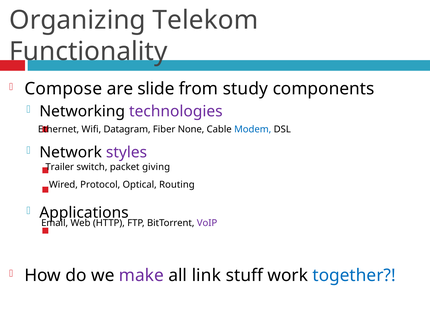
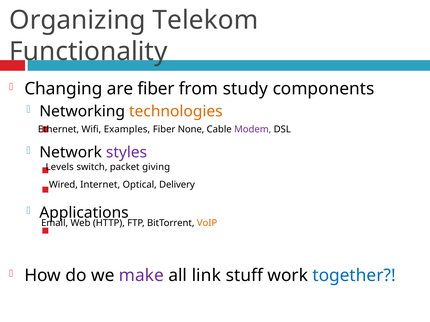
Compose: Compose -> Changing
are slide: slide -> fiber
technologies colour: purple -> orange
Datagram: Datagram -> Examples
Modem colour: blue -> purple
Trailer: Trailer -> Levels
Protocol: Protocol -> Internet
Routing: Routing -> Delivery
VoIP colour: purple -> orange
